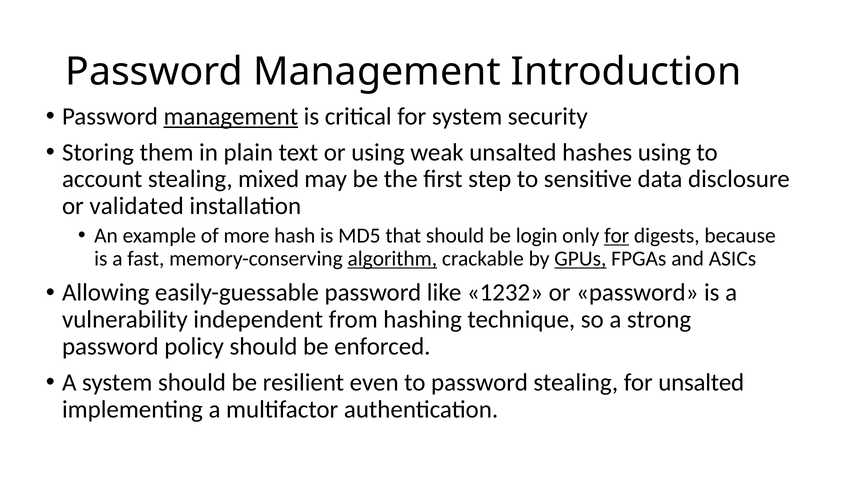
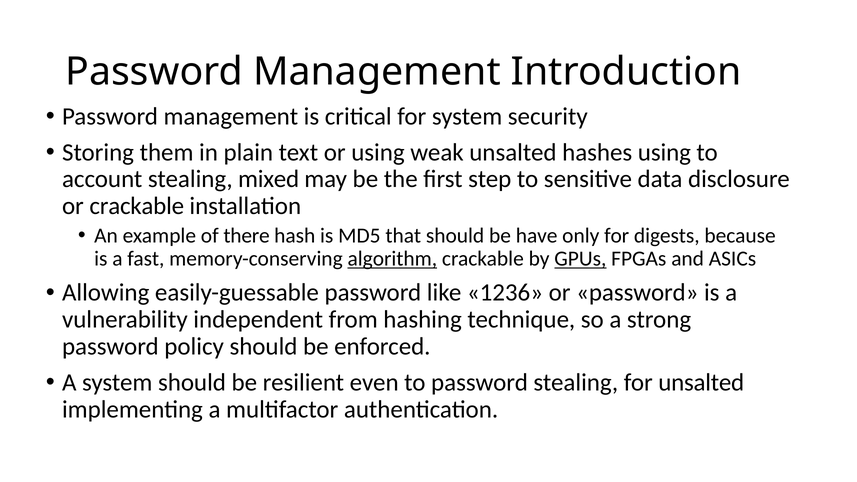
management at (231, 116) underline: present -> none
or validated: validated -> crackable
more: more -> there
login: login -> have
for at (617, 236) underline: present -> none
1232: 1232 -> 1236
